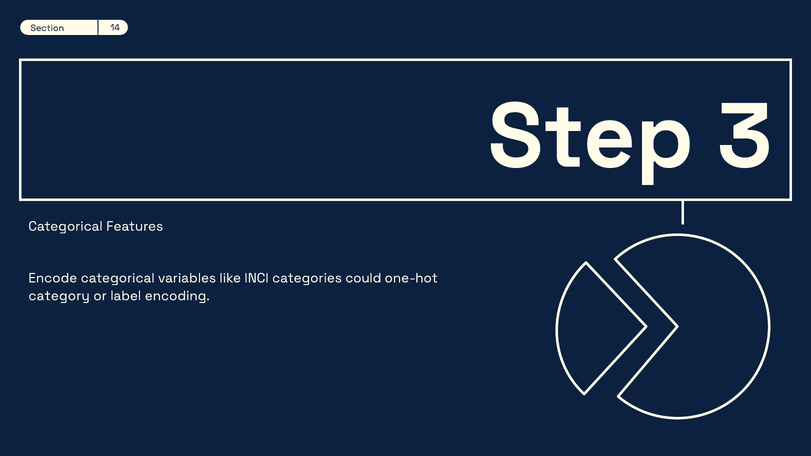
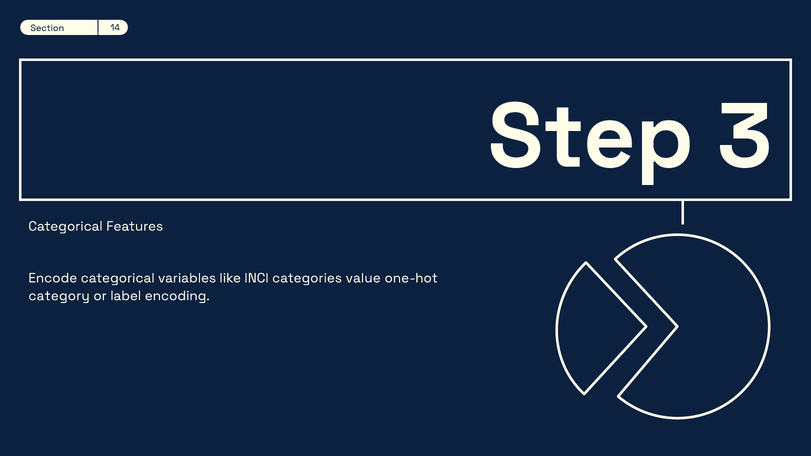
could: could -> value
